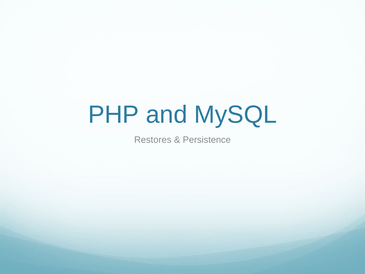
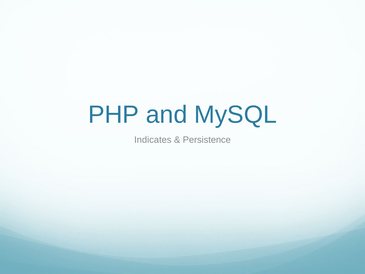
Restores: Restores -> Indicates
